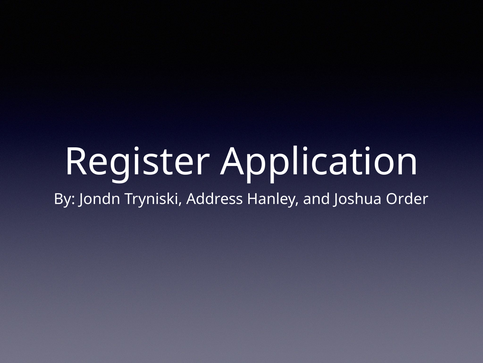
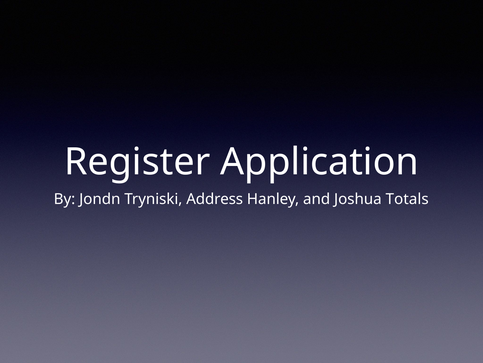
Order: Order -> Totals
